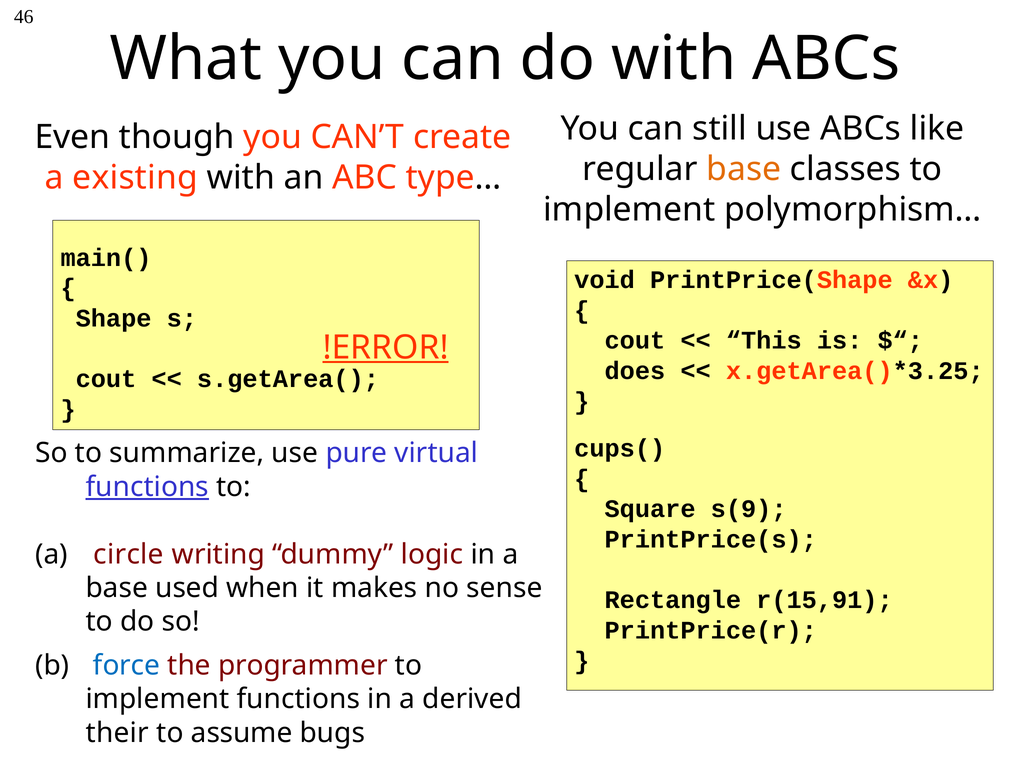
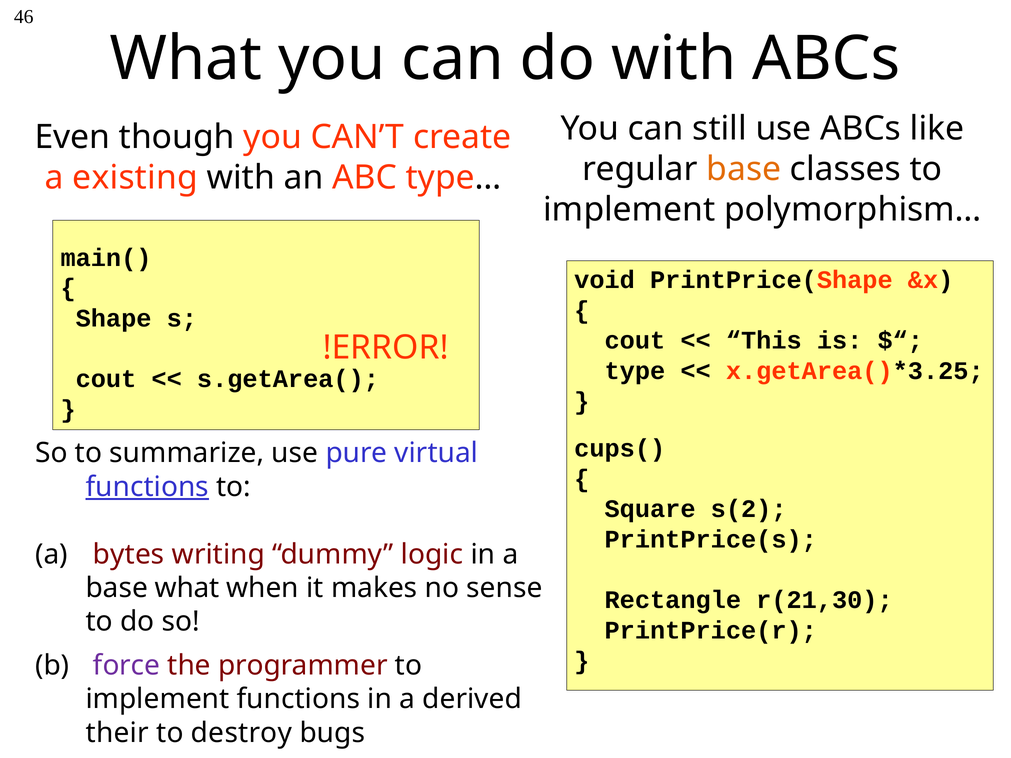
!ERROR underline: present -> none
does: does -> type
s(9: s(9 -> s(2
circle: circle -> bytes
base used: used -> what
r(15,91: r(15,91 -> r(21,30
force colour: blue -> purple
assume: assume -> destroy
